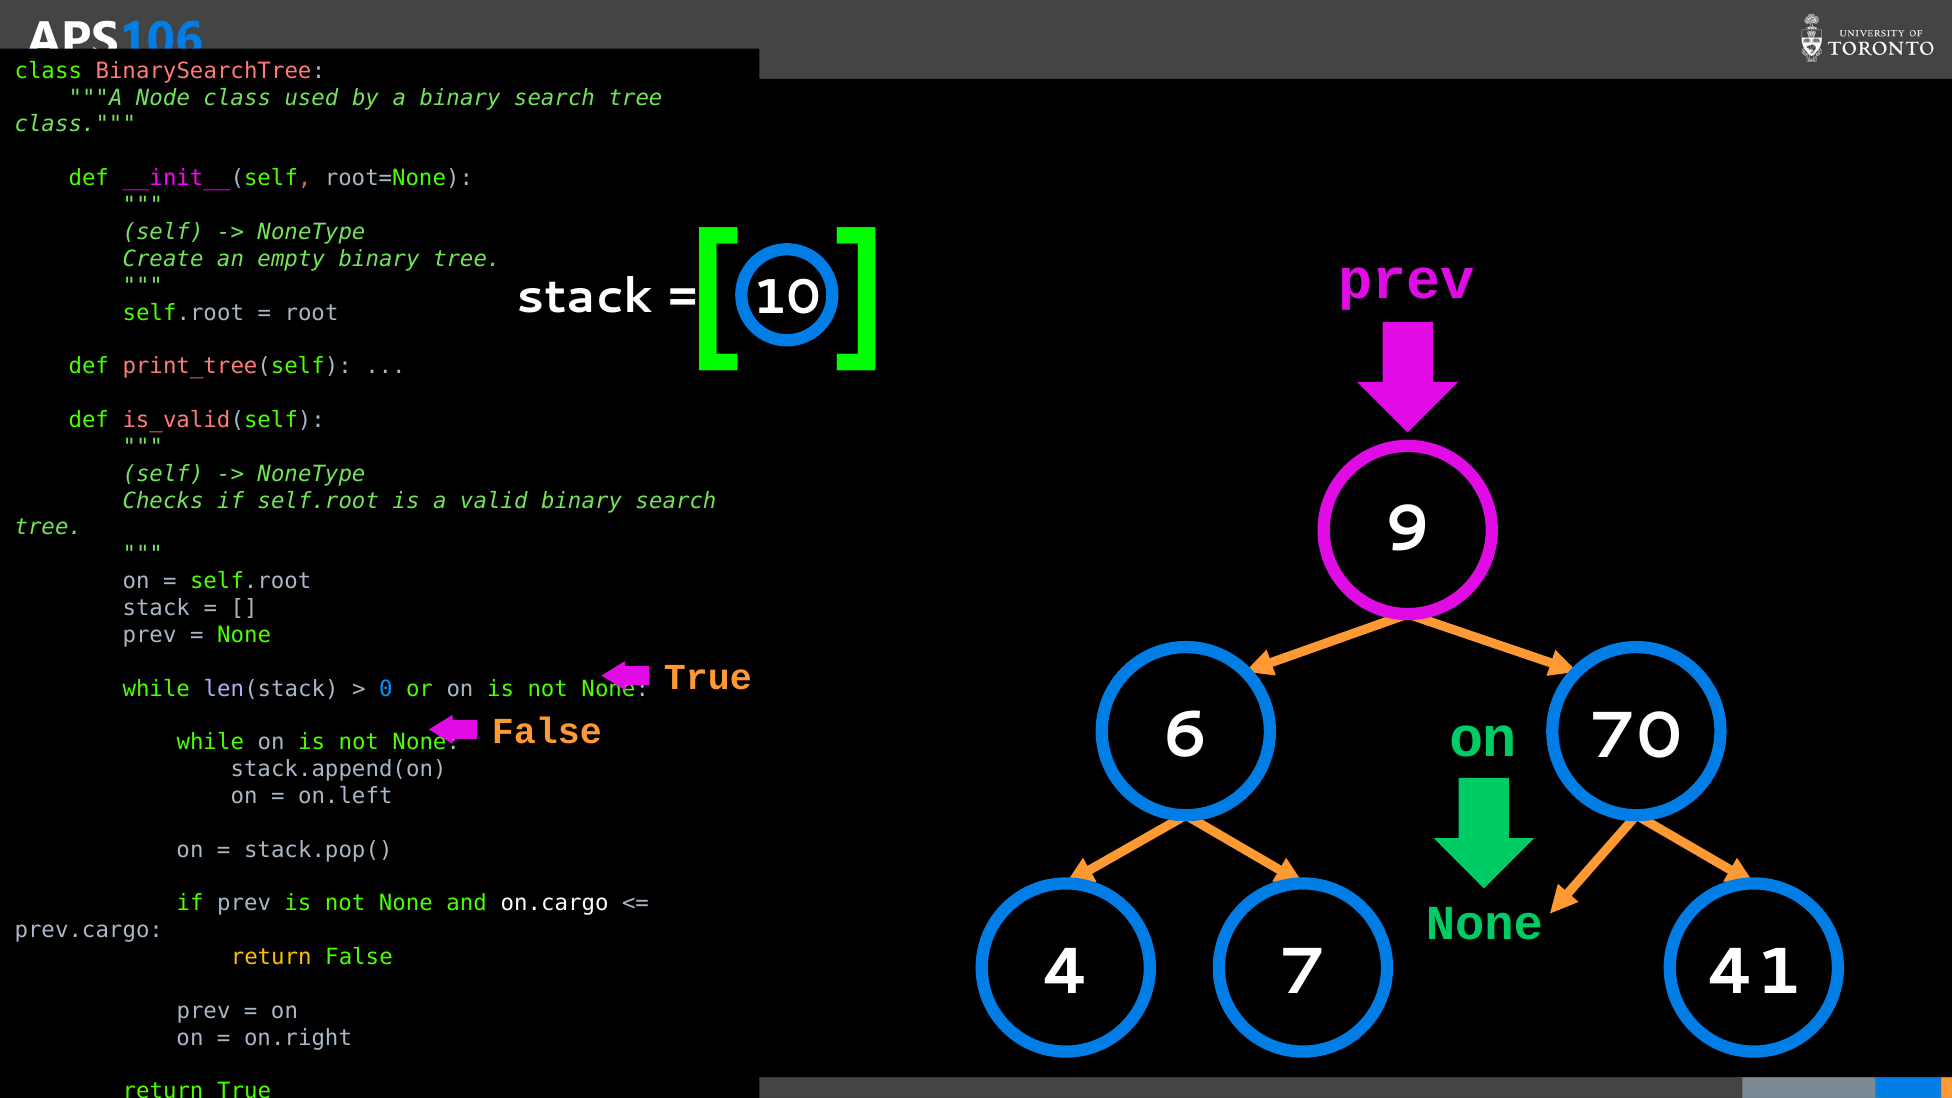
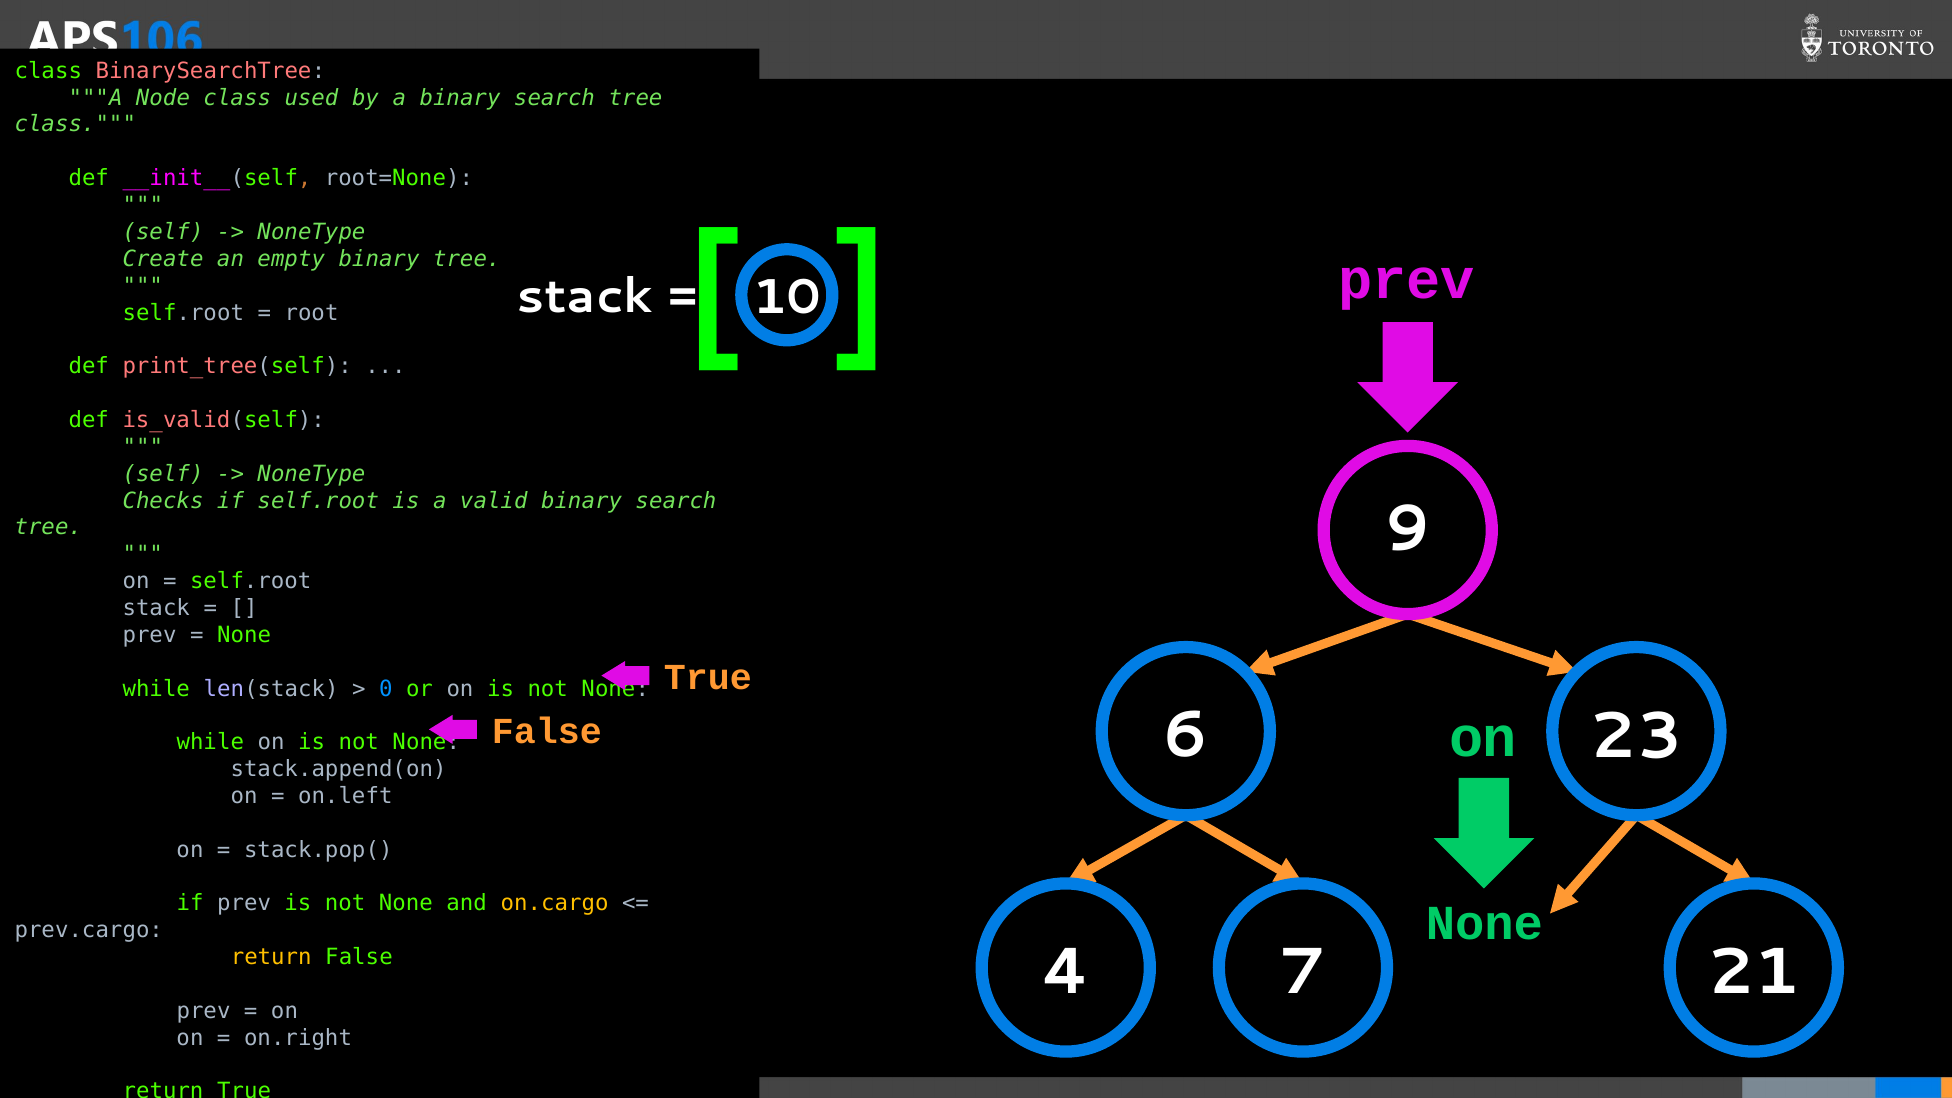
70: 70 -> 23
on.cargo colour: white -> yellow
41: 41 -> 21
